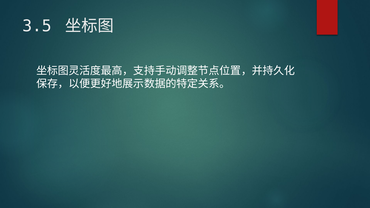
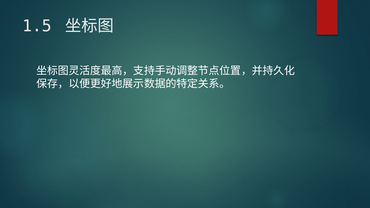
3.5: 3.5 -> 1.5
